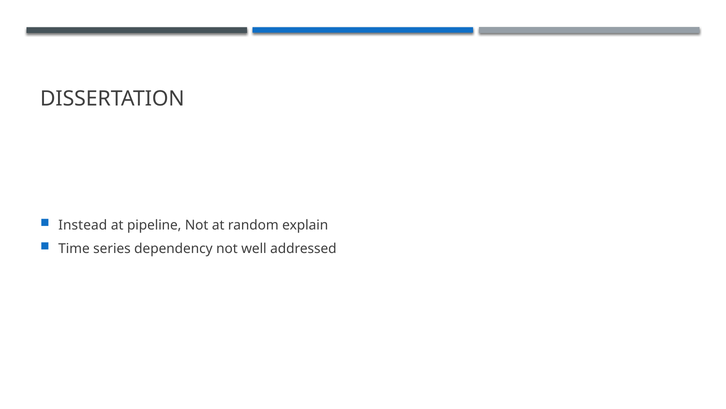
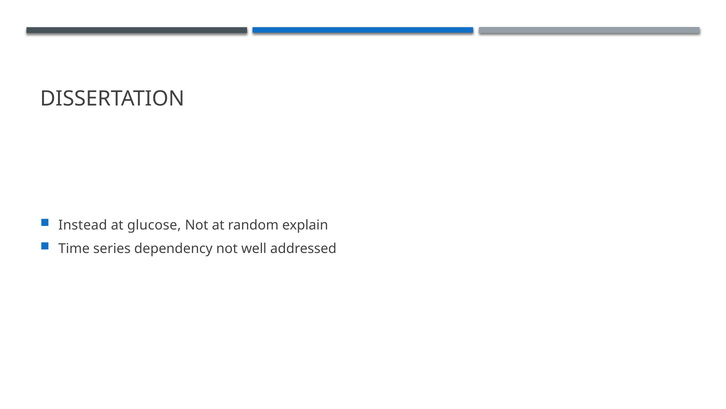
pipeline: pipeline -> glucose
